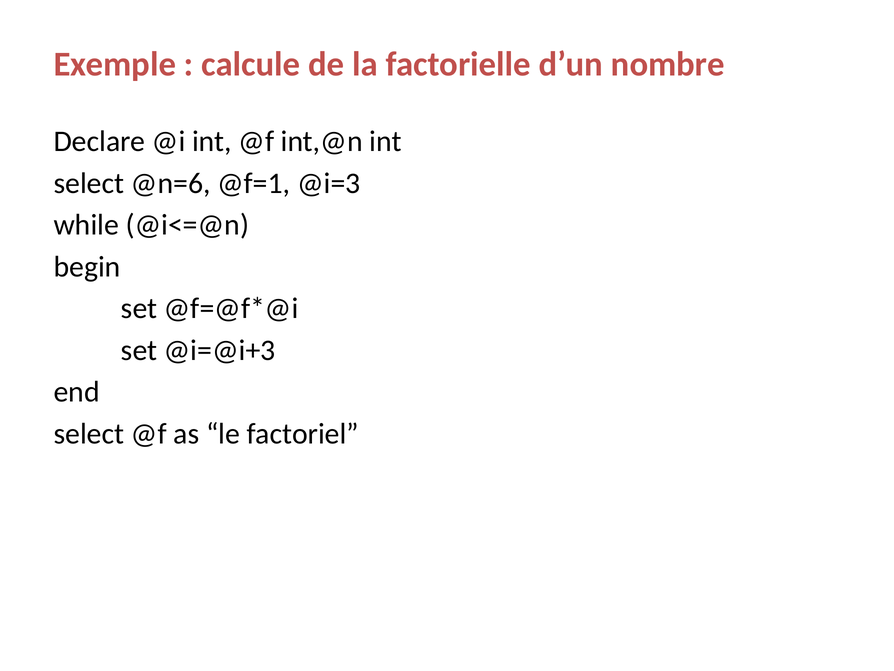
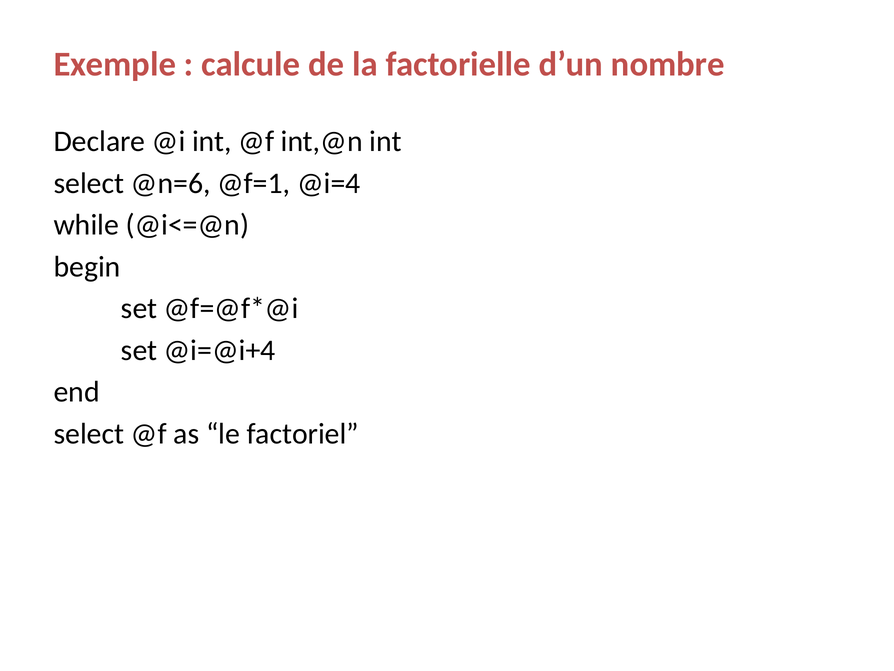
@i=3: @i=3 -> @i=4
@i=@i+3: @i=@i+3 -> @i=@i+4
